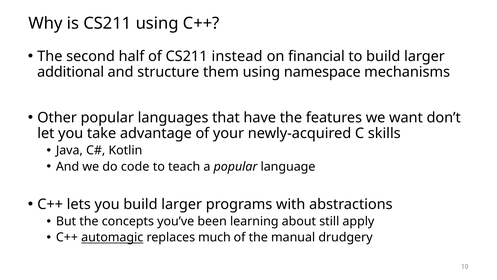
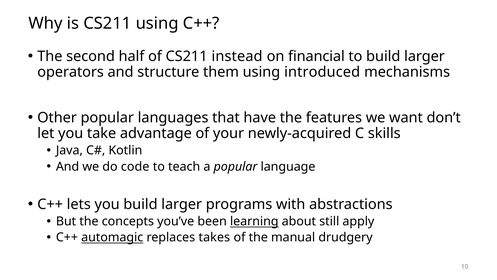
additional: additional -> operators
namespace: namespace -> introduced
learning underline: none -> present
much: much -> takes
